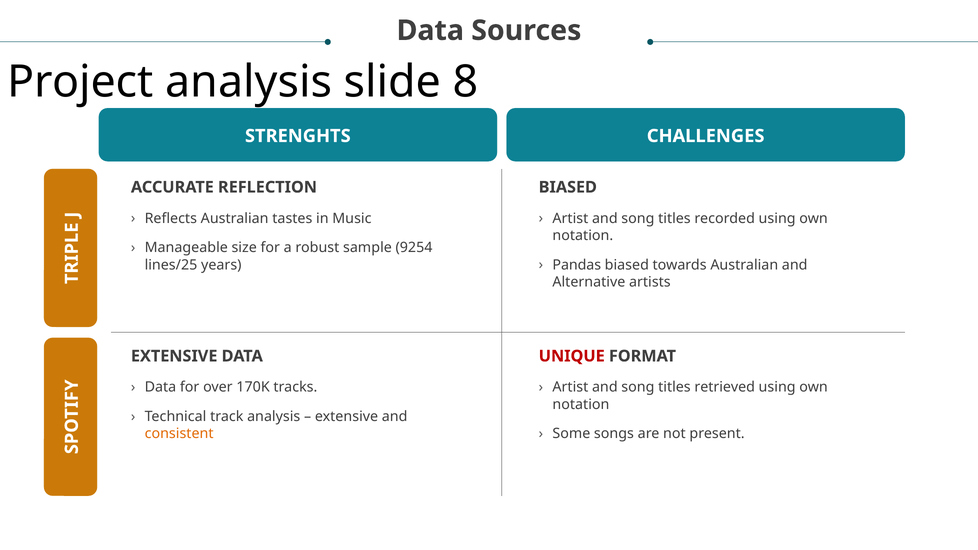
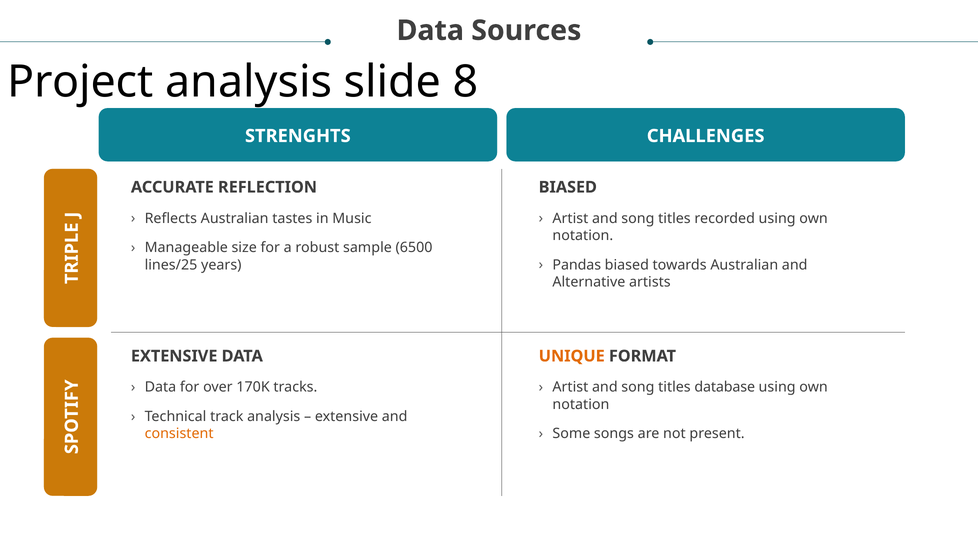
9254: 9254 -> 6500
UNIQUE colour: red -> orange
retrieved: retrieved -> database
